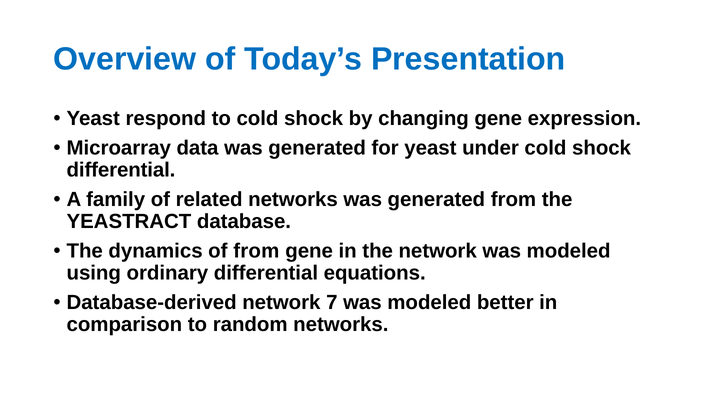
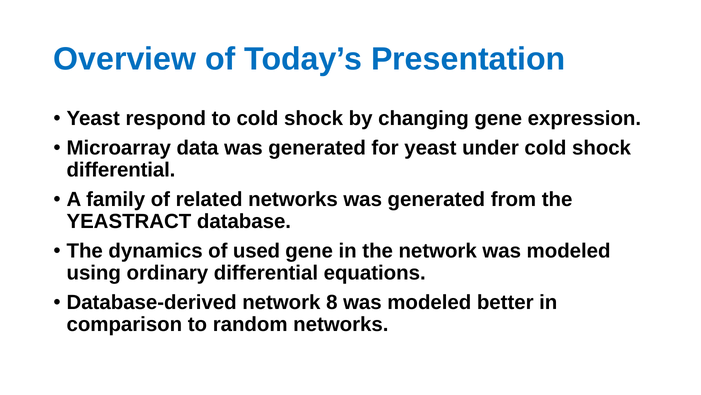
of from: from -> used
7: 7 -> 8
